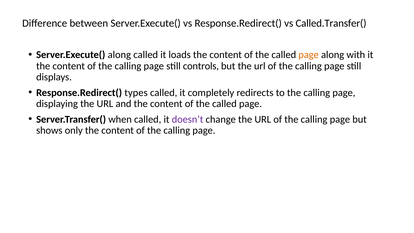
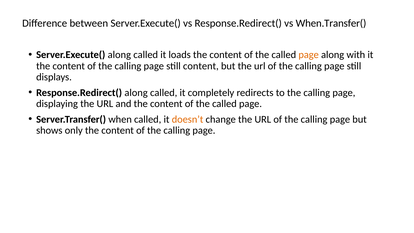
Called.Transfer(: Called.Transfer( -> When.Transfer(
still controls: controls -> content
Response.Redirect( types: types -> along
doesn’t colour: purple -> orange
